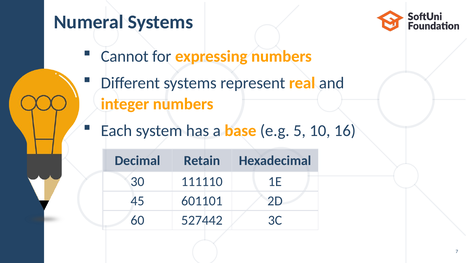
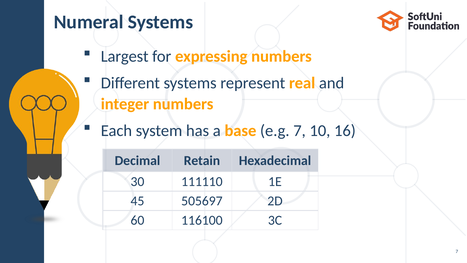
Cannot: Cannot -> Largest
e.g 5: 5 -> 7
601101: 601101 -> 505697
527442: 527442 -> 116100
